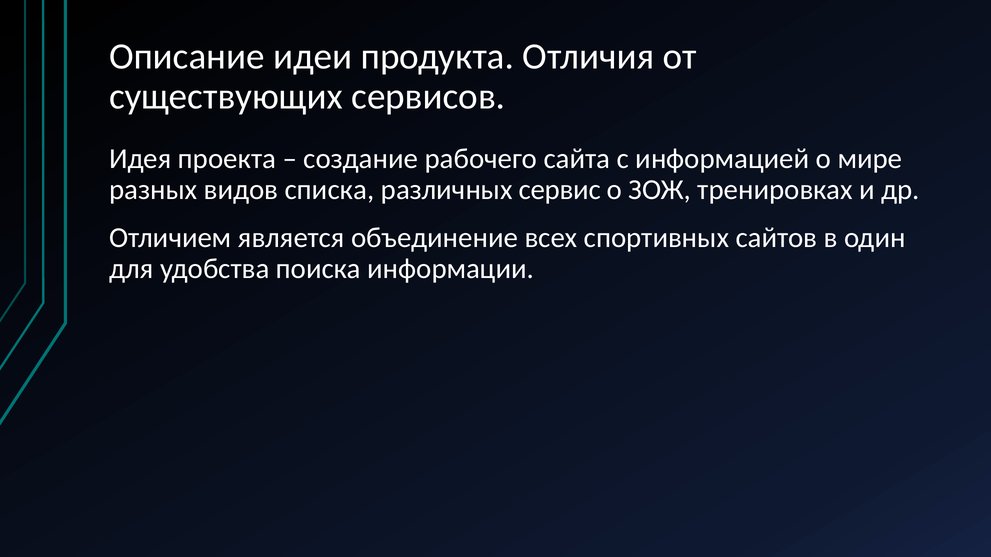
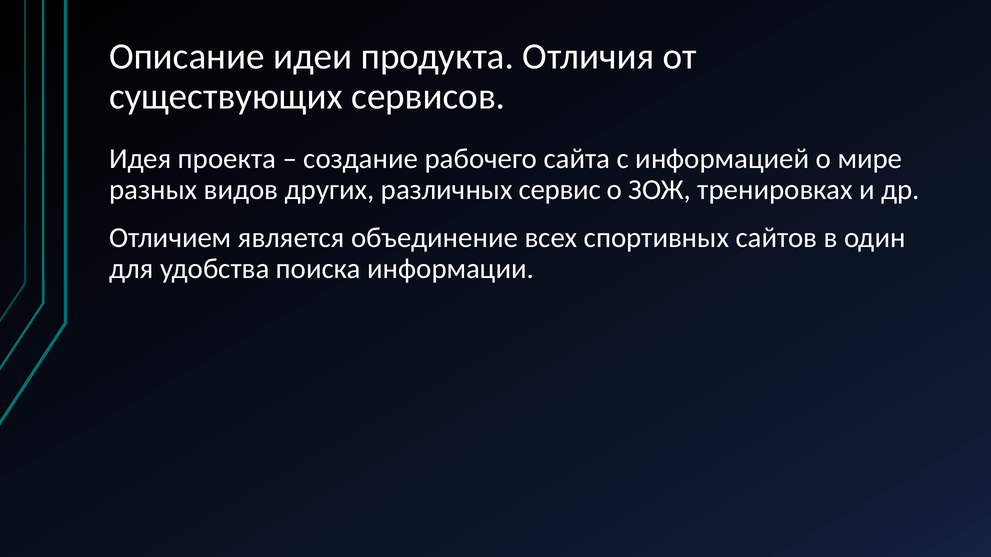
списка: списка -> других
